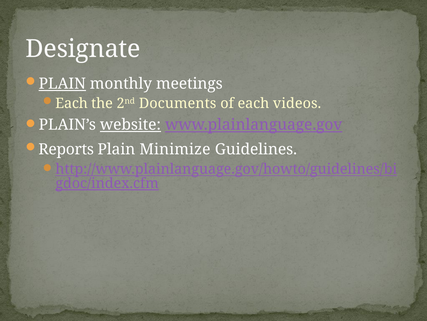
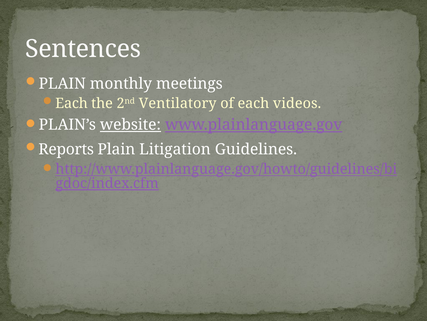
Designate: Designate -> Sentences
PLAIN at (62, 84) underline: present -> none
Documents: Documents -> Ventilatory
Minimize: Minimize -> Litigation
